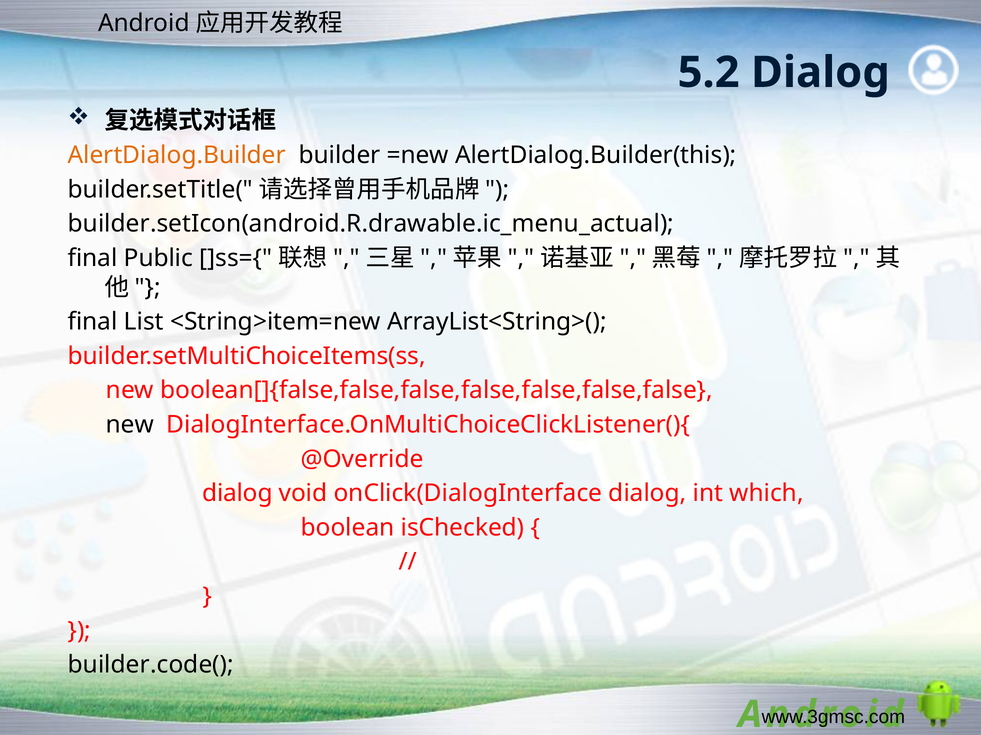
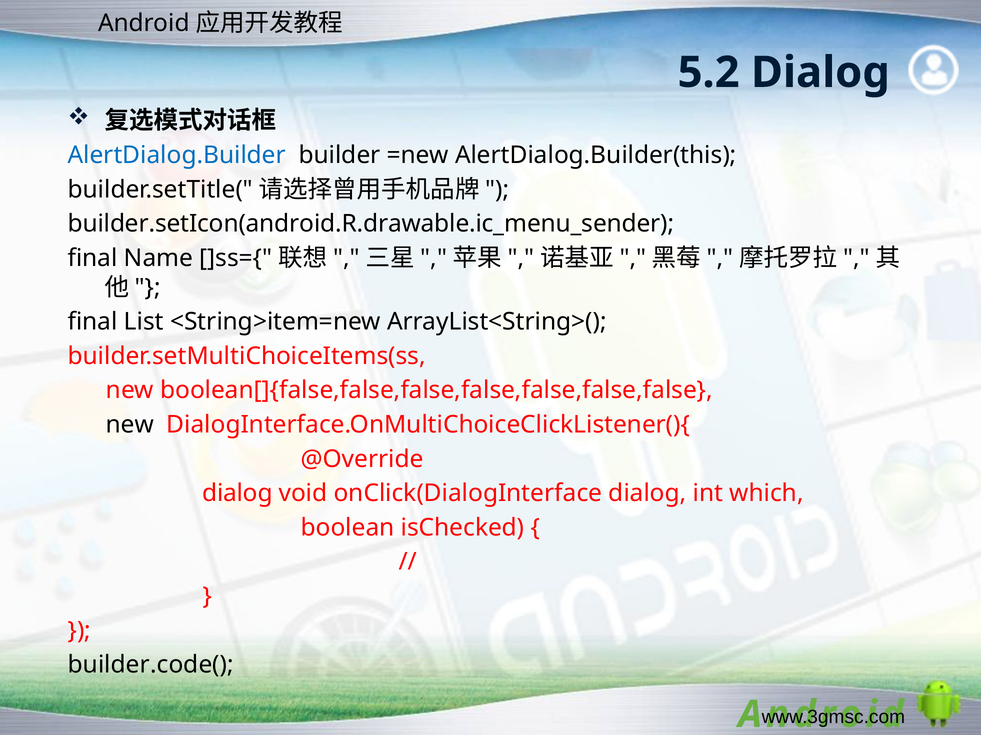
AlertDialog.Builder colour: orange -> blue
builder.setIcon(android.R.drawable.ic_menu_actual: builder.setIcon(android.R.drawable.ic_menu_actual -> builder.setIcon(android.R.drawable.ic_menu_sender
Public: Public -> Name
